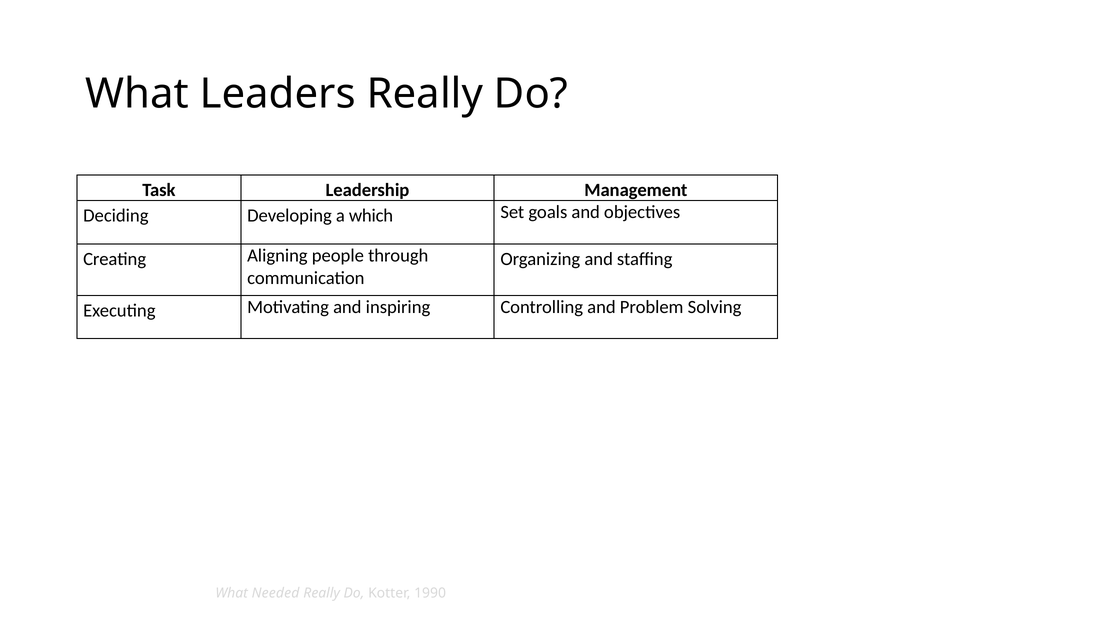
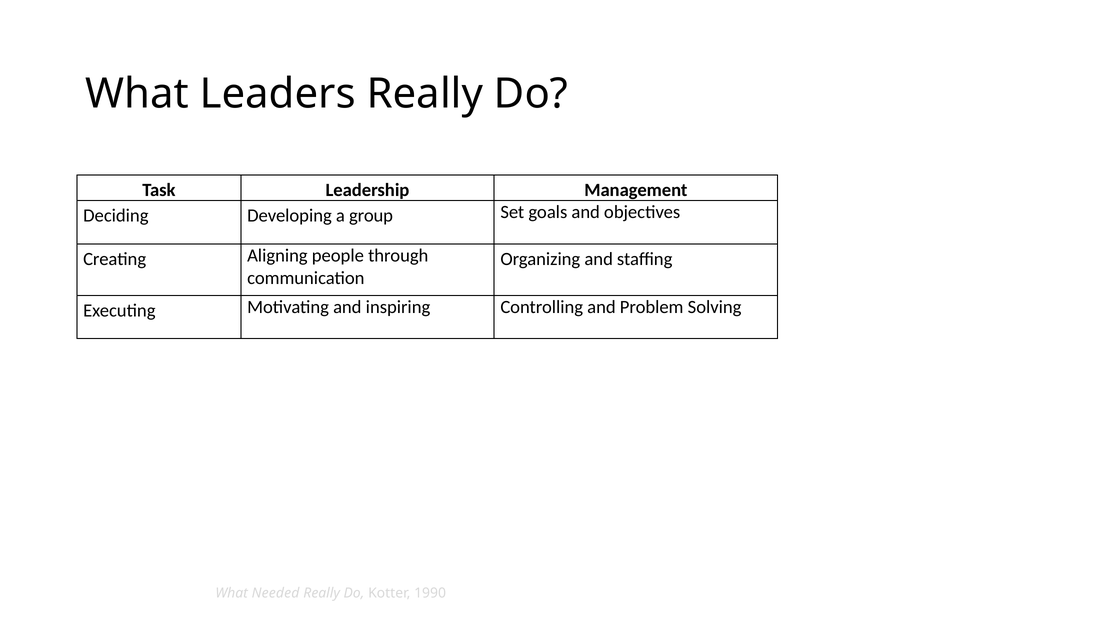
which: which -> group
